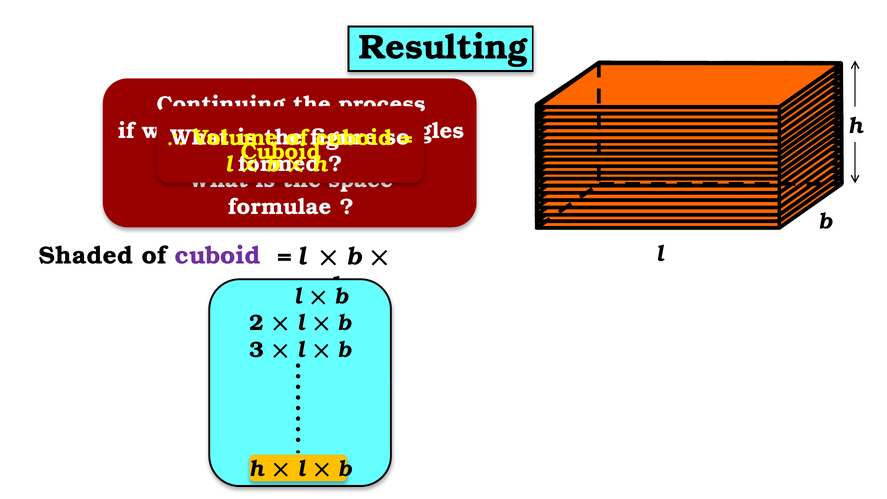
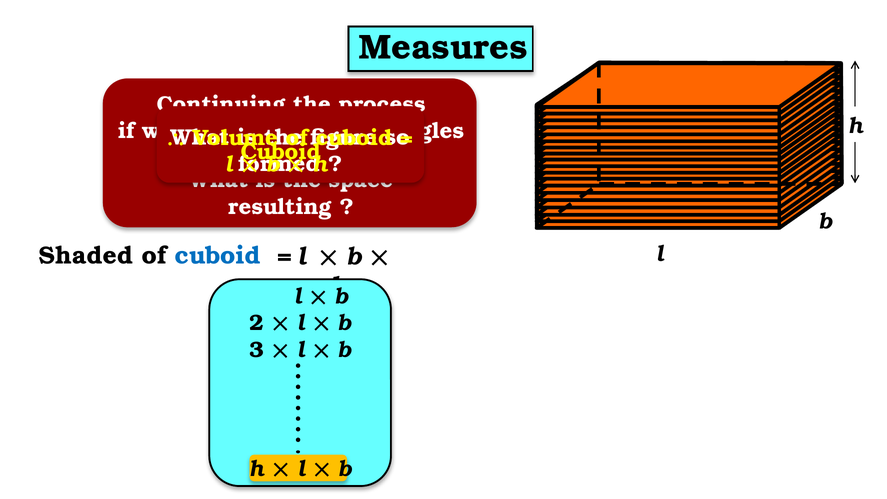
Resulting: Resulting -> Measures
formulae: formulae -> resulting
cuboid at (218, 256) colour: purple -> blue
